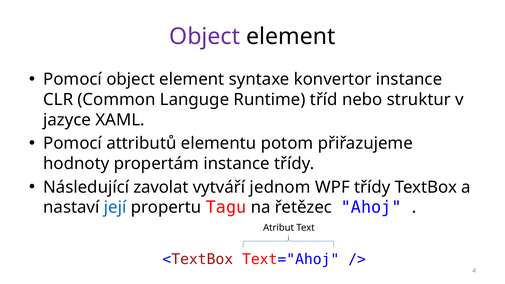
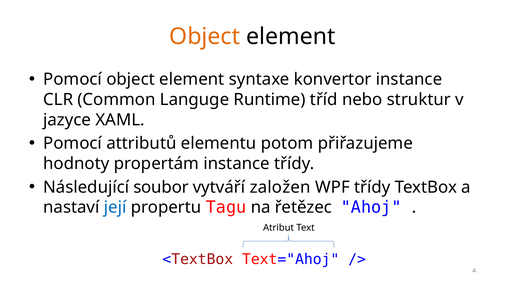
Object at (205, 37) colour: purple -> orange
zavolat: zavolat -> soubor
jednom: jednom -> založen
